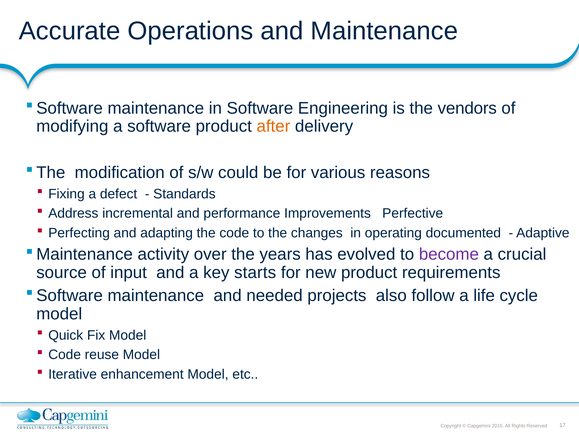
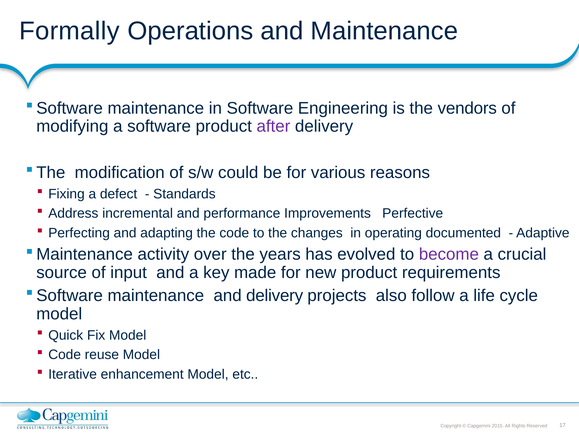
Accurate: Accurate -> Formally
after colour: orange -> purple
starts: starts -> made
and needed: needed -> delivery
